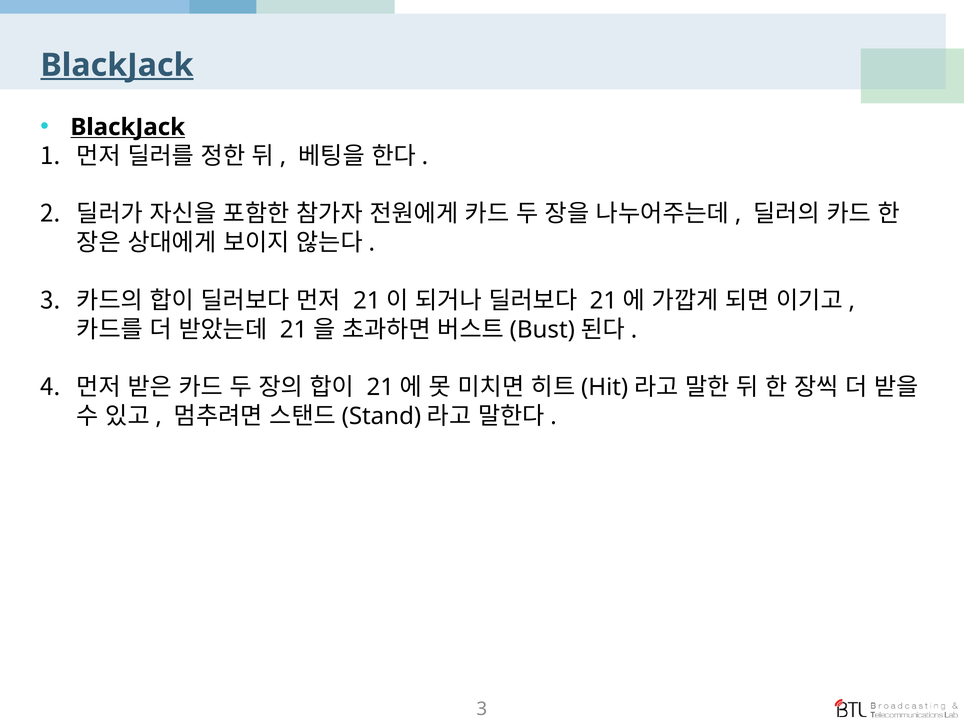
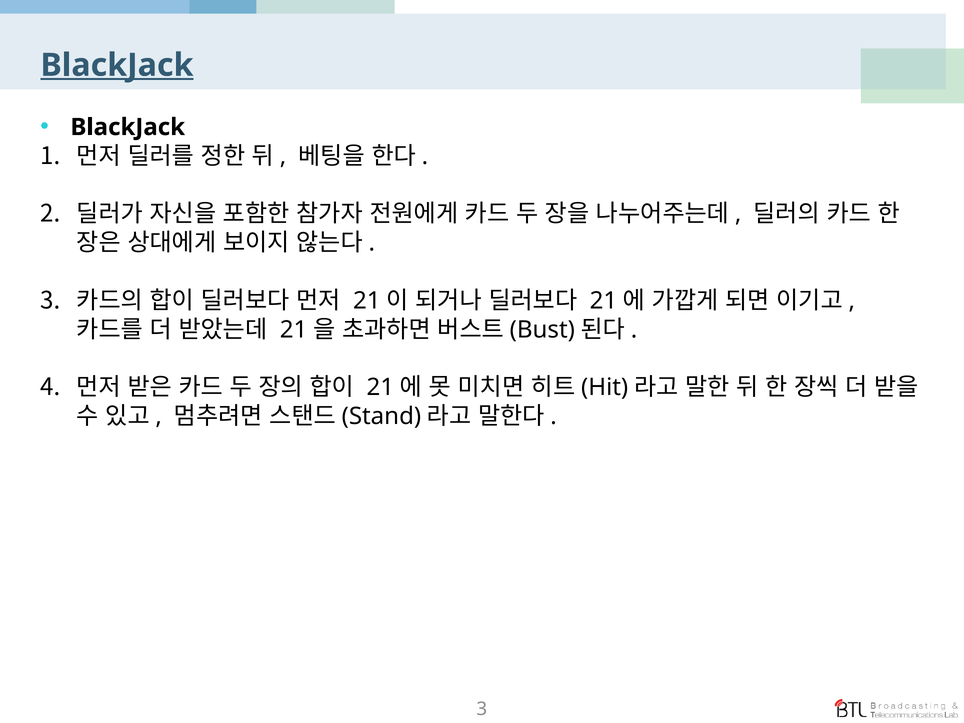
BlackJack at (128, 127) underline: present -> none
